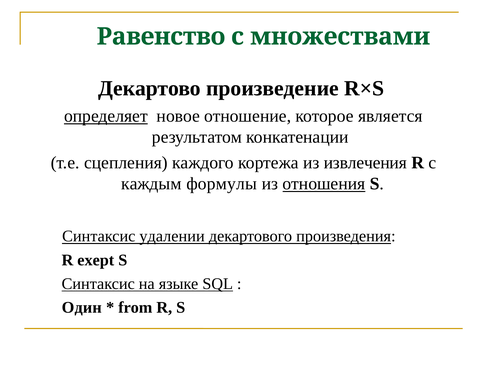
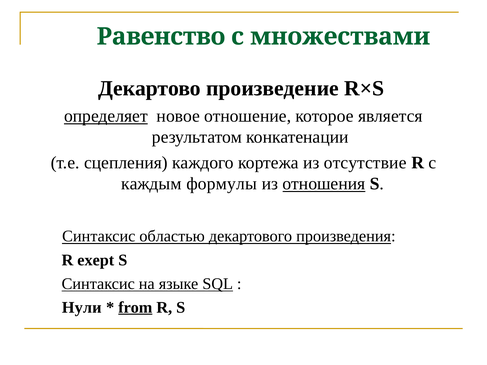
извлечения: извлечения -> отсутствие
удалении: удалении -> областью
Один: Один -> Нули
from underline: none -> present
